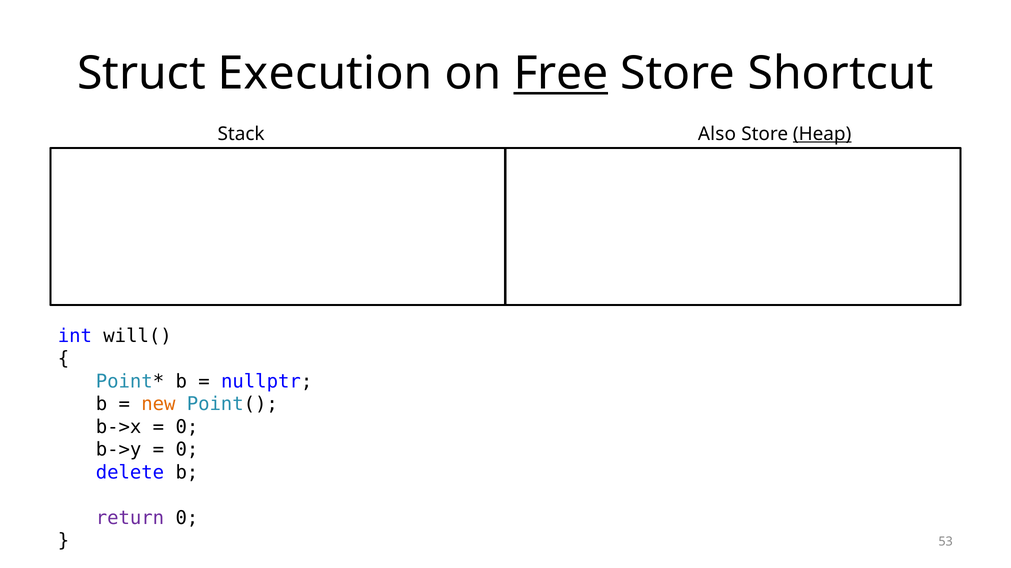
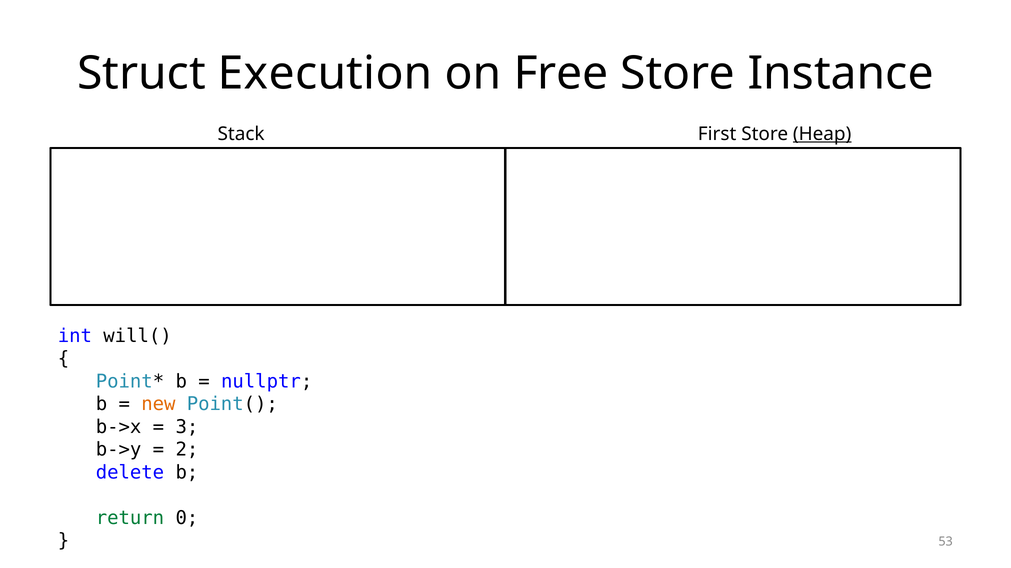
Free underline: present -> none
Shortcut: Shortcut -> Instance
Also: Also -> First
0 at (187, 427): 0 -> 3
0 at (187, 450): 0 -> 2
return colour: purple -> green
